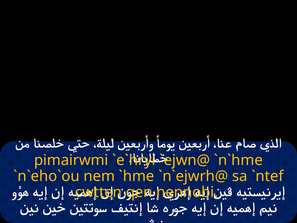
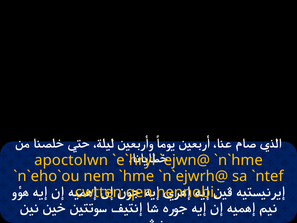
pimairwmi: pimairwmi -> apoctolwn
